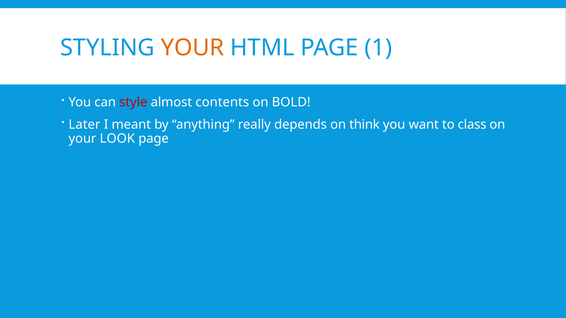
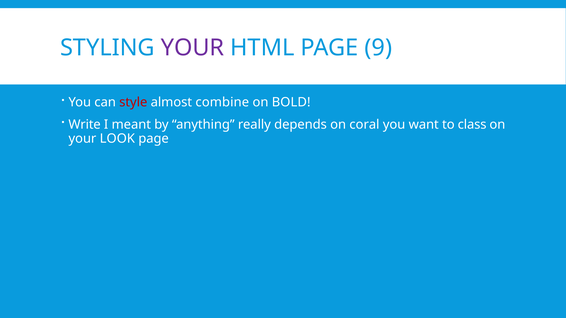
YOUR at (193, 48) colour: orange -> purple
1: 1 -> 9
contents: contents -> combine
Later: Later -> Write
think: think -> coral
